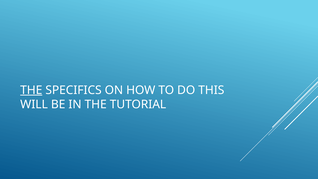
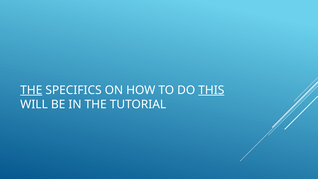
THIS underline: none -> present
